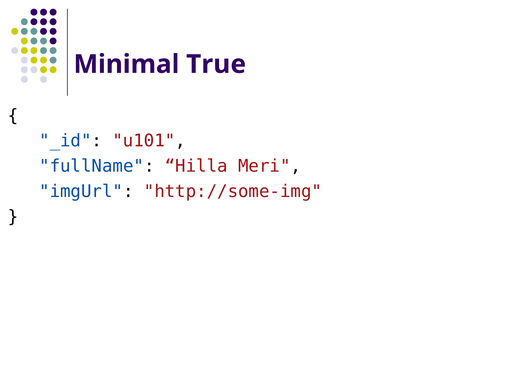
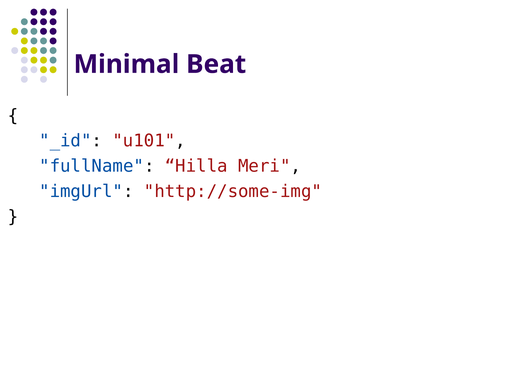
True: True -> Beat
